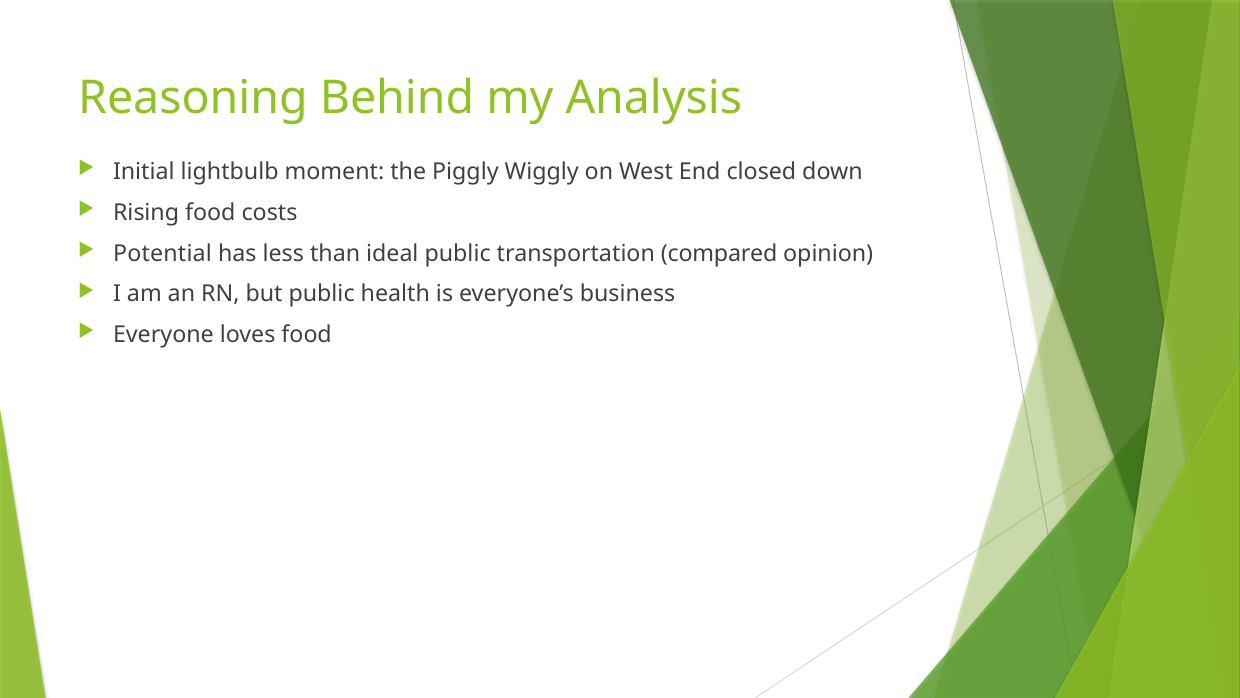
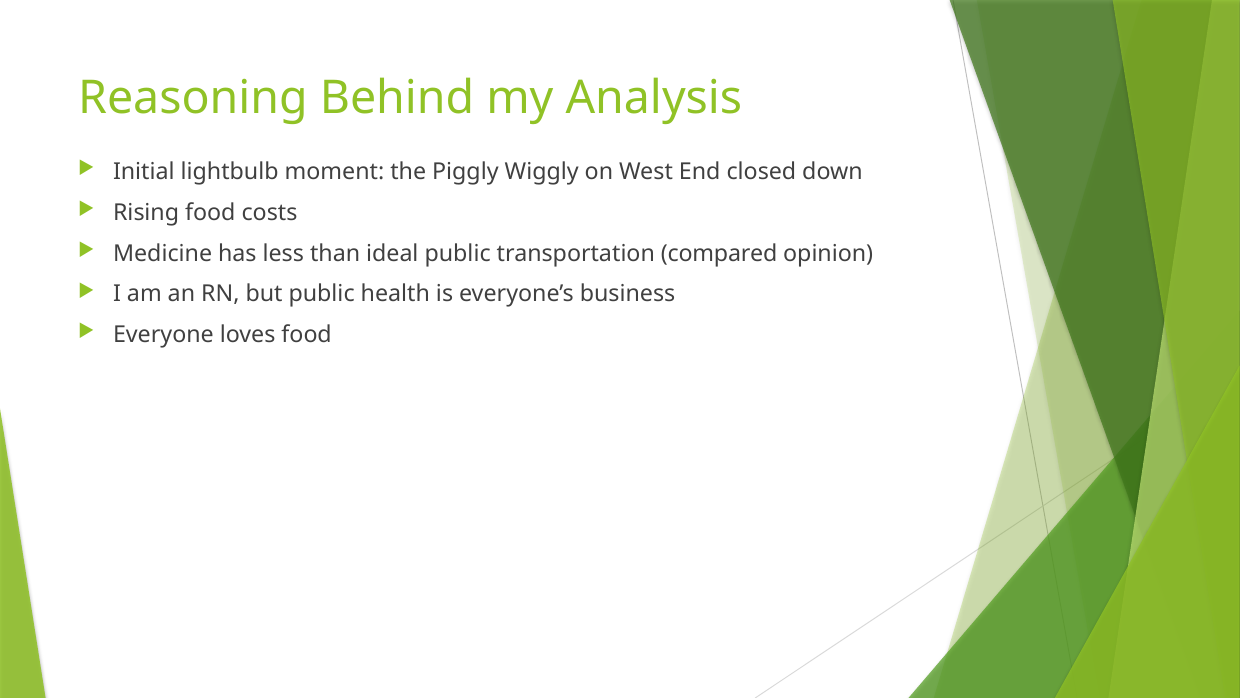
Potential: Potential -> Medicine
